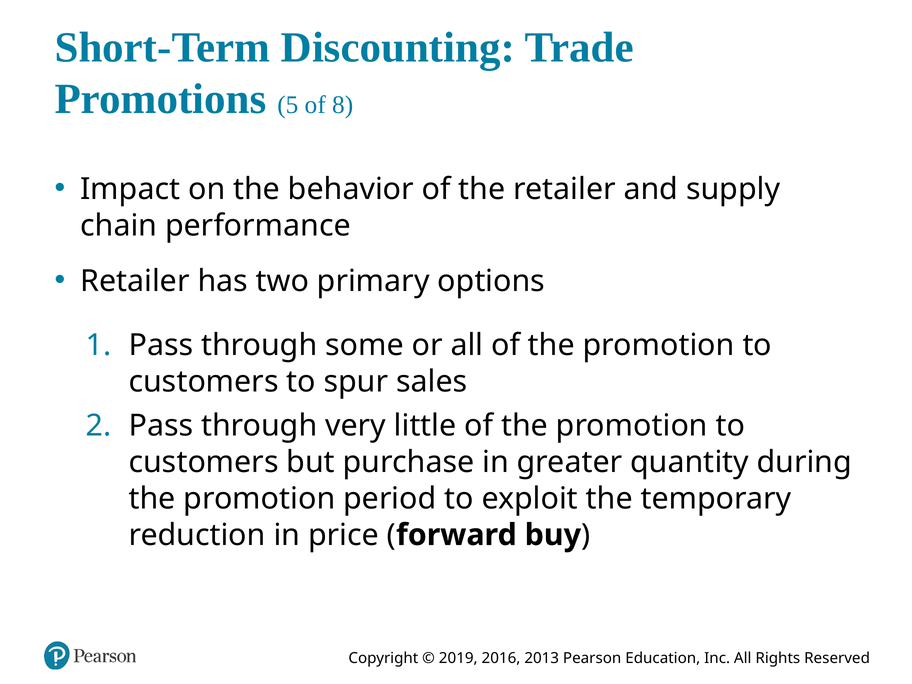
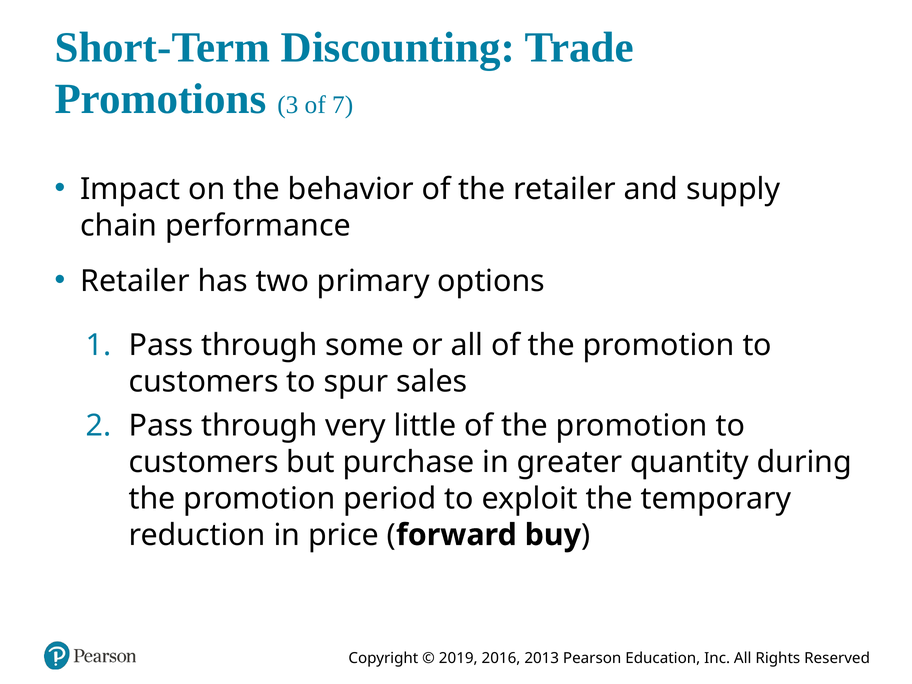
5: 5 -> 3
8: 8 -> 7
